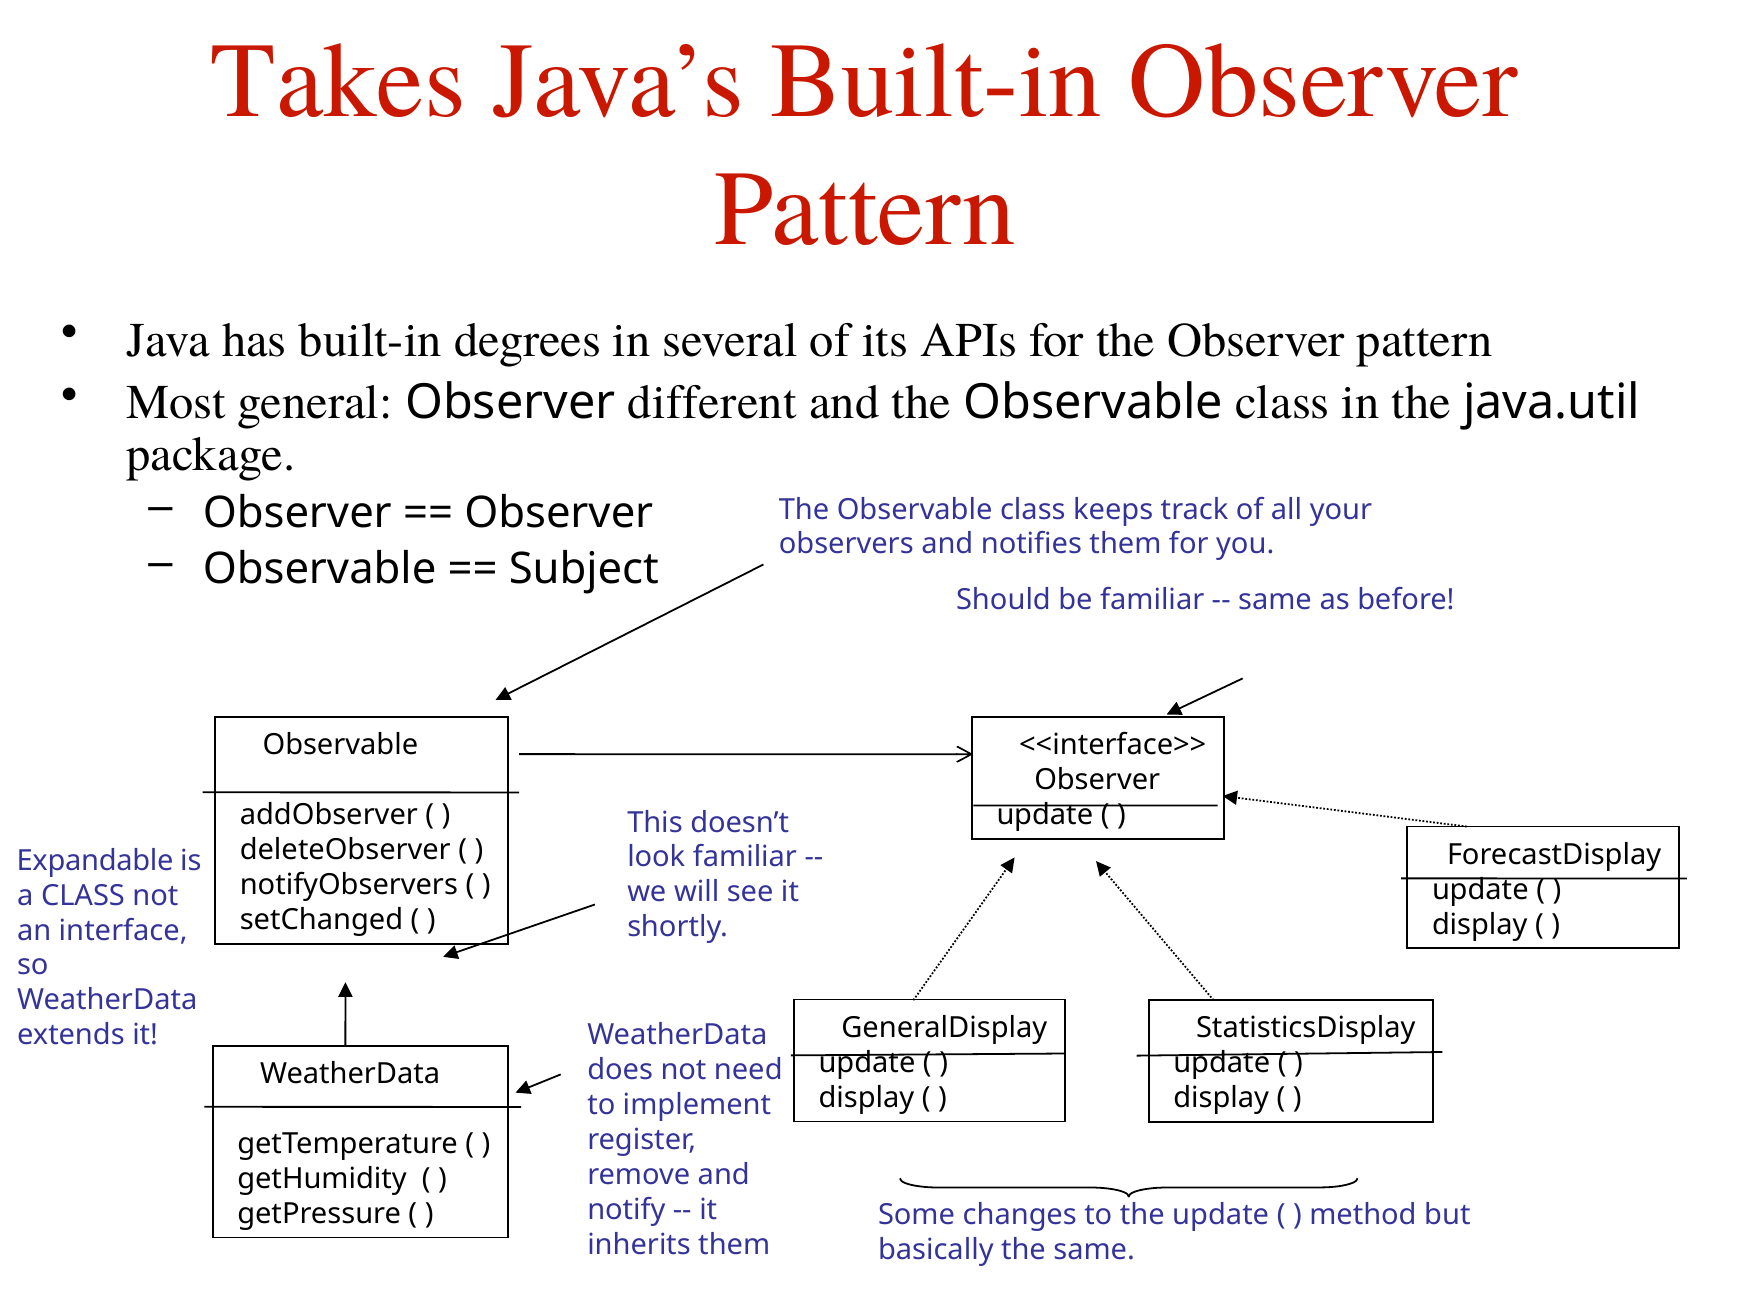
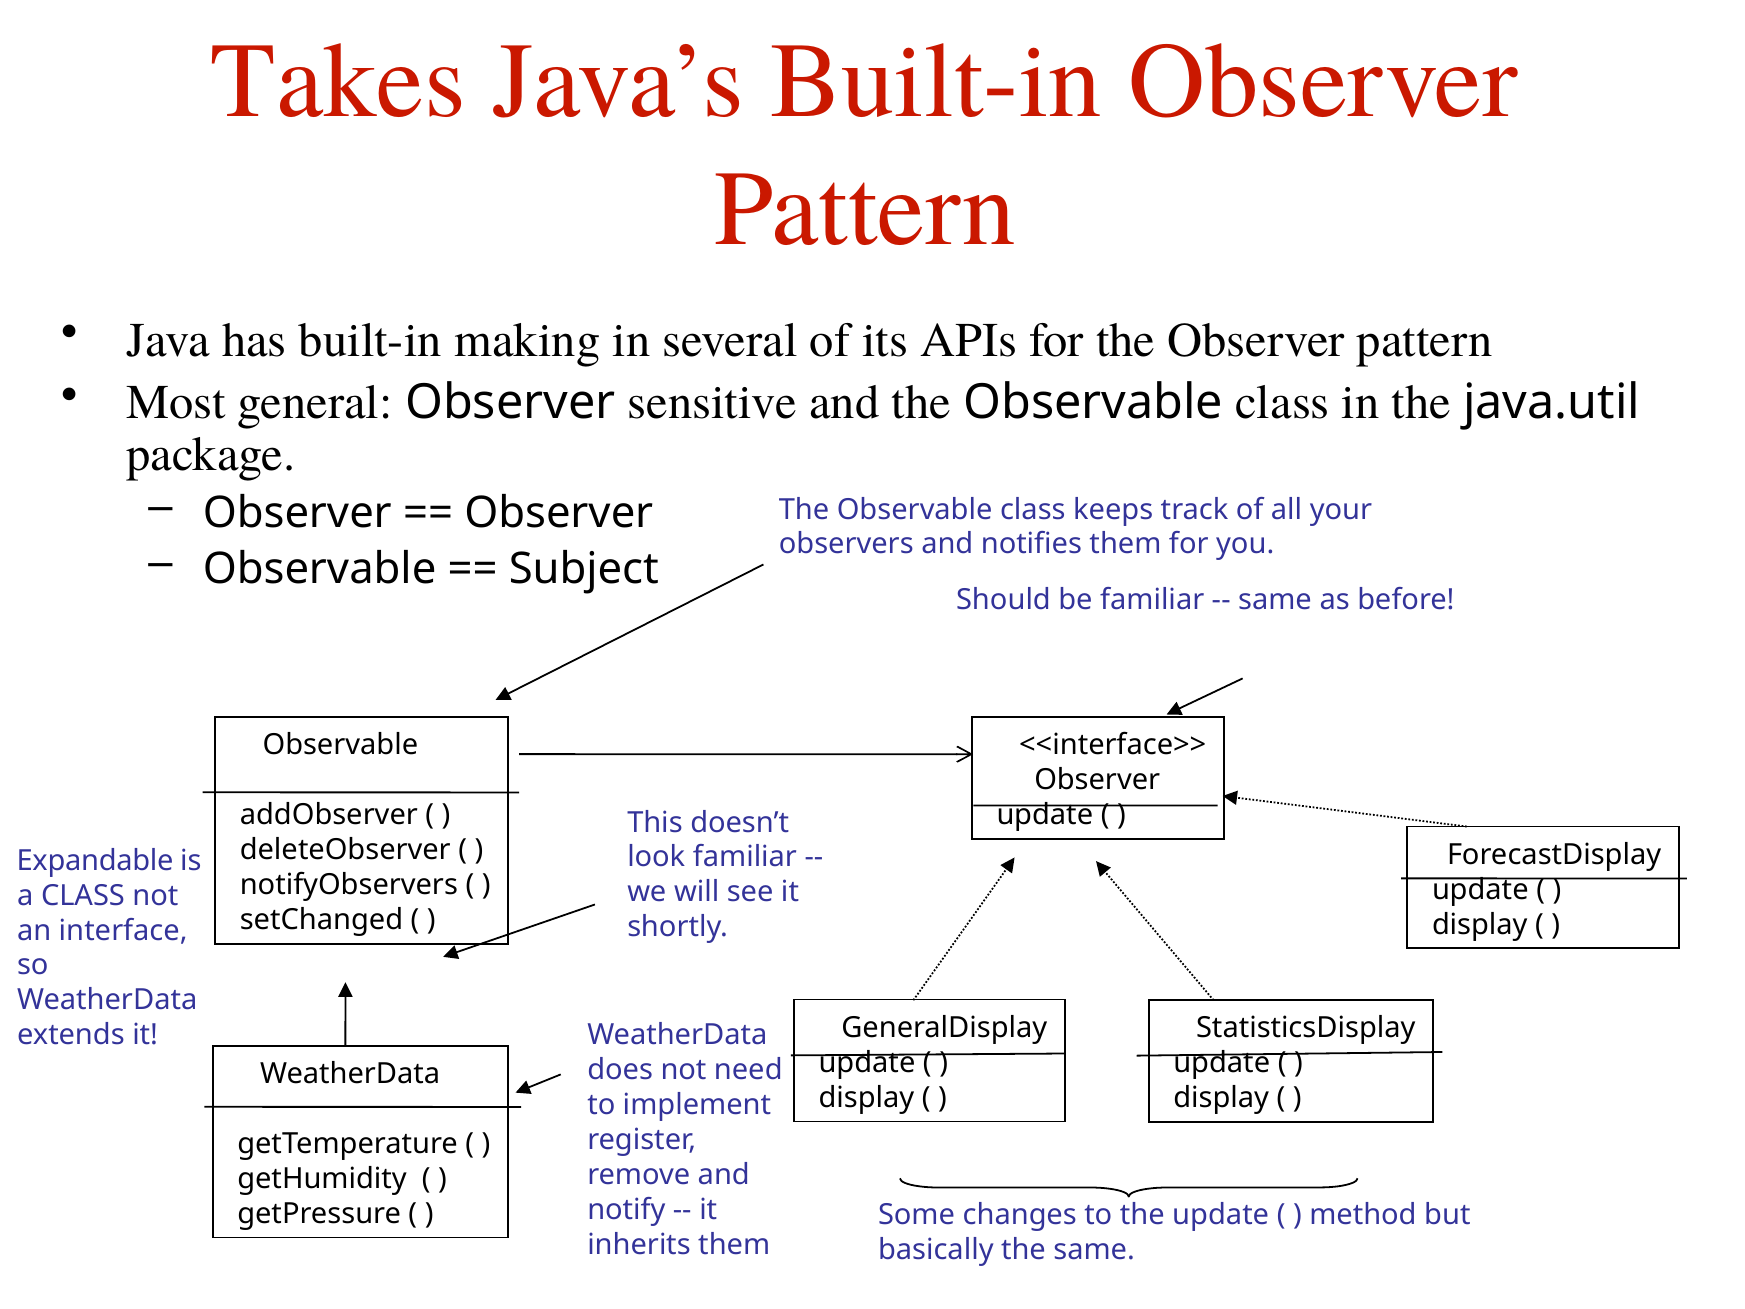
degrees: degrees -> making
different: different -> sensitive
